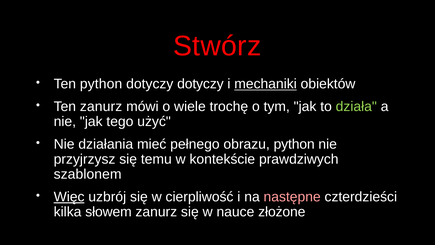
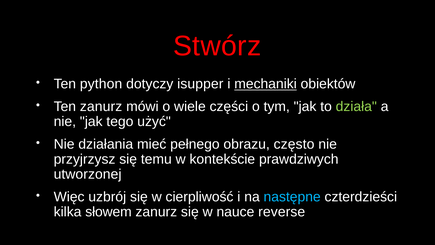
dotyczy dotyczy: dotyczy -> isupper
trochę: trochę -> części
obrazu python: python -> często
szablonem: szablonem -> utworzonej
Więc underline: present -> none
następne colour: pink -> light blue
złożone: złożone -> reverse
